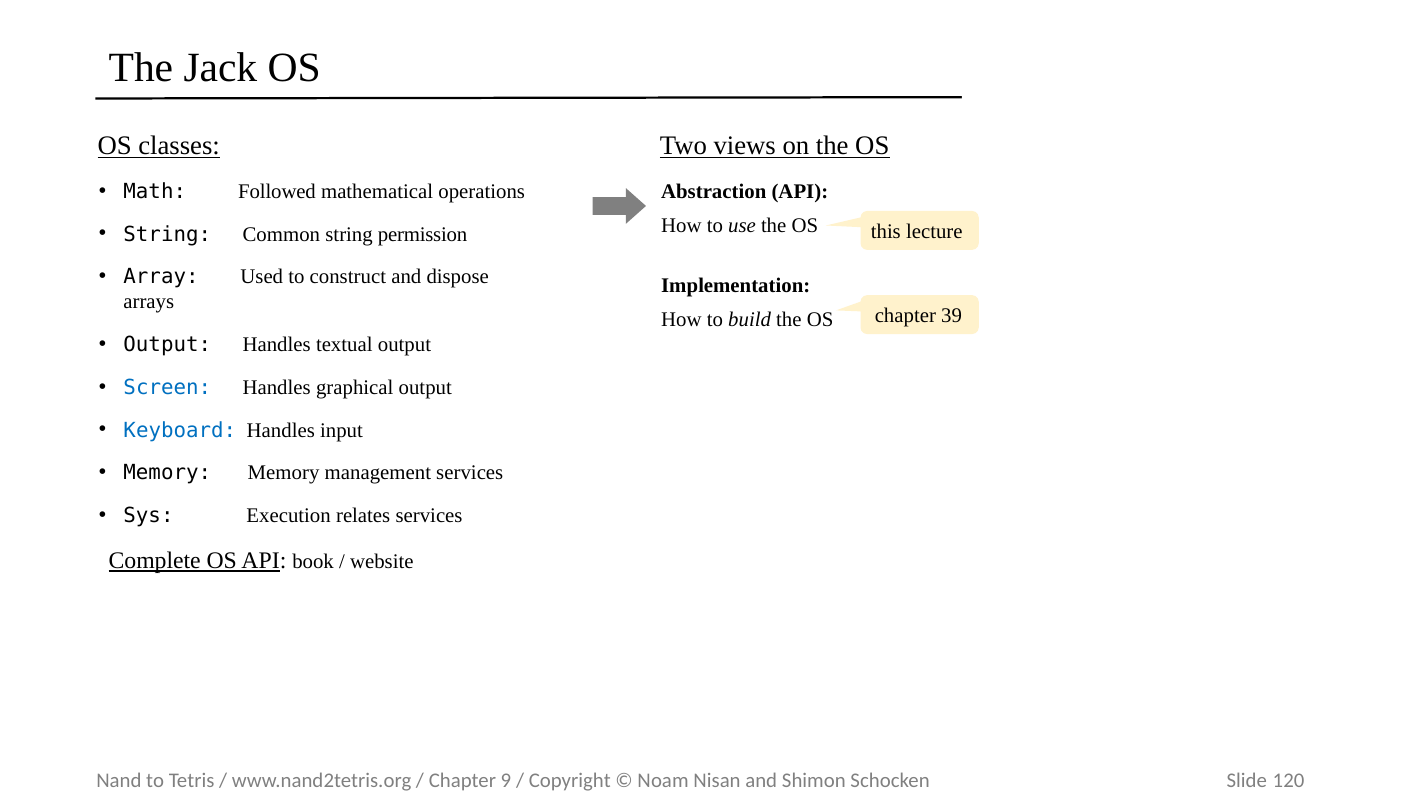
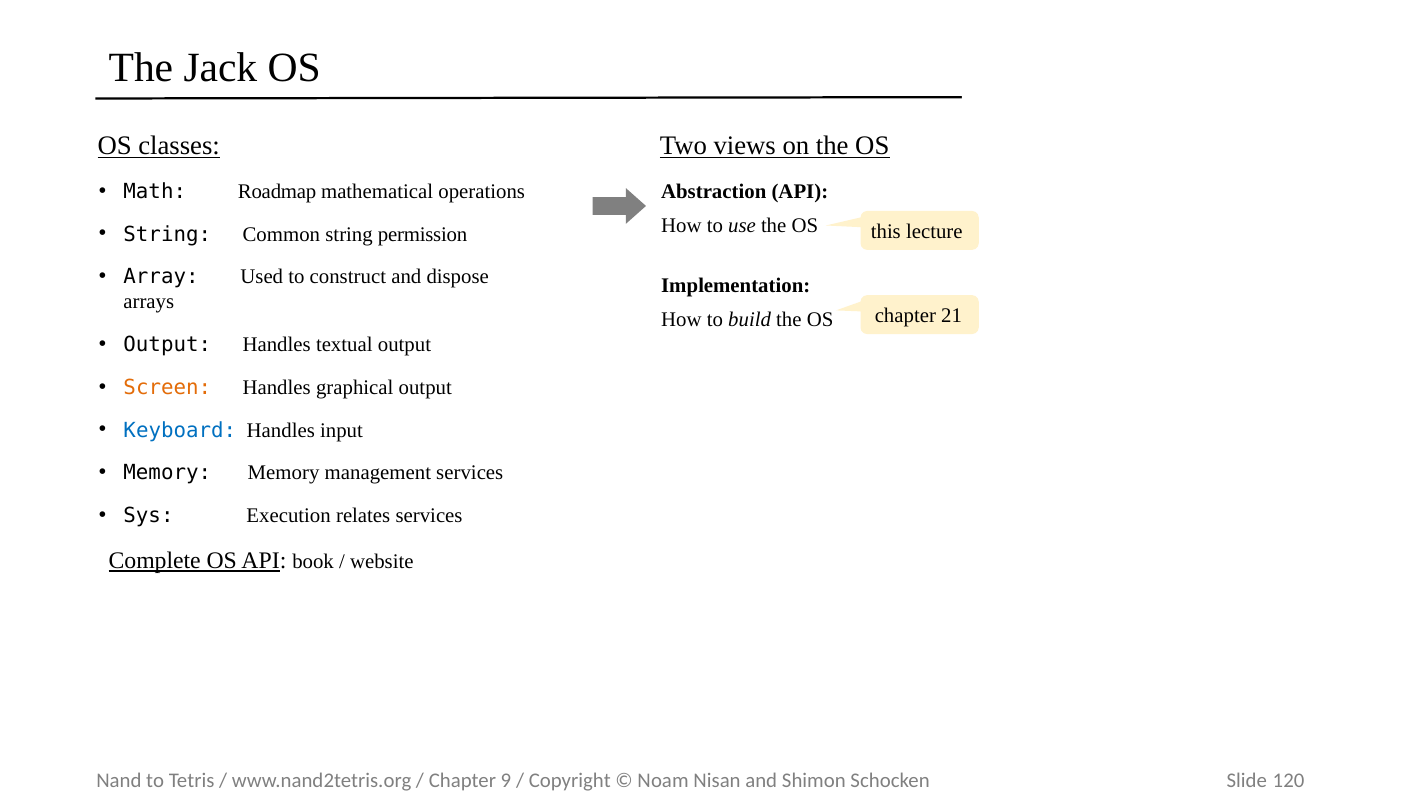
Followed: Followed -> Roadmap
39: 39 -> 21
Screen colour: blue -> orange
